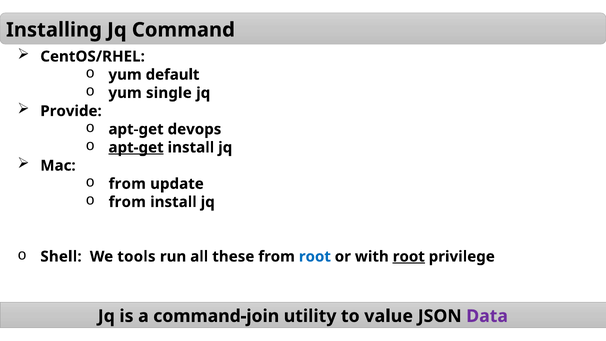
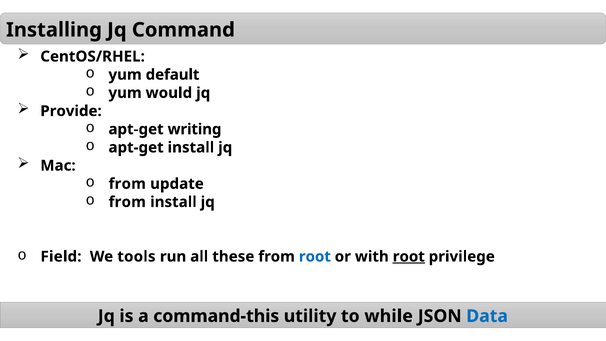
single: single -> would
devops: devops -> writing
apt-get at (136, 147) underline: present -> none
Shell: Shell -> Field
command-join: command-join -> command-this
value: value -> while
Data colour: purple -> blue
